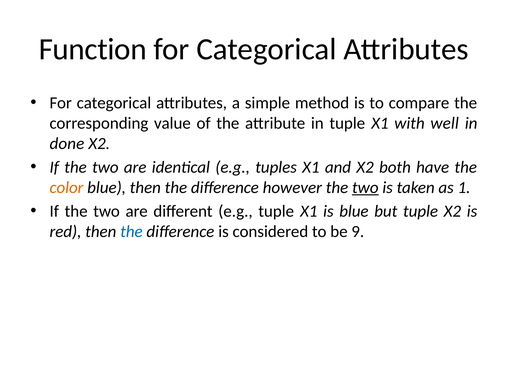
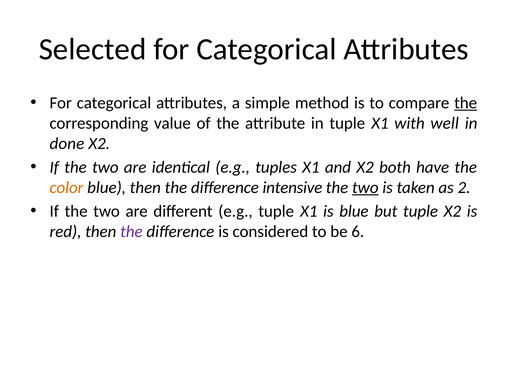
Function: Function -> Selected
the at (466, 103) underline: none -> present
however: however -> intensive
1: 1 -> 2
the at (131, 231) colour: blue -> purple
9: 9 -> 6
